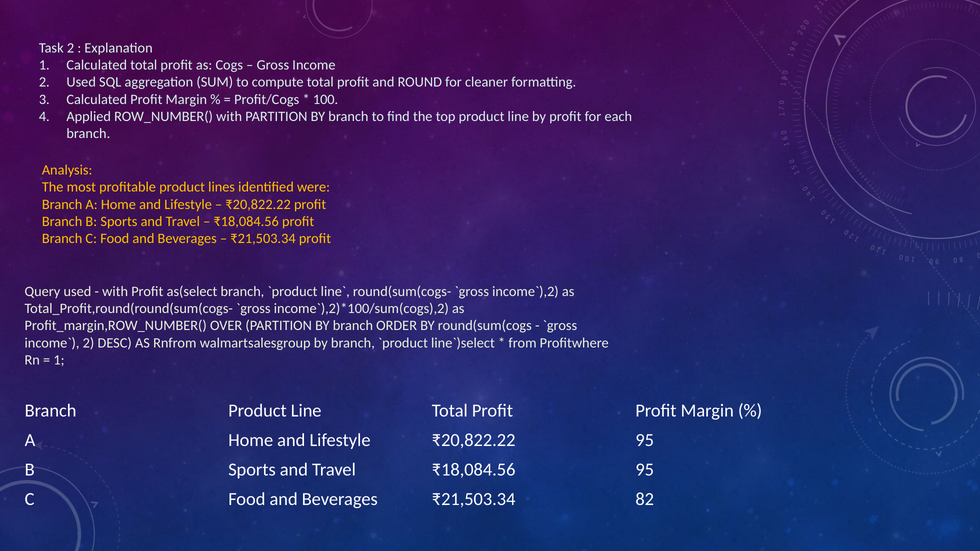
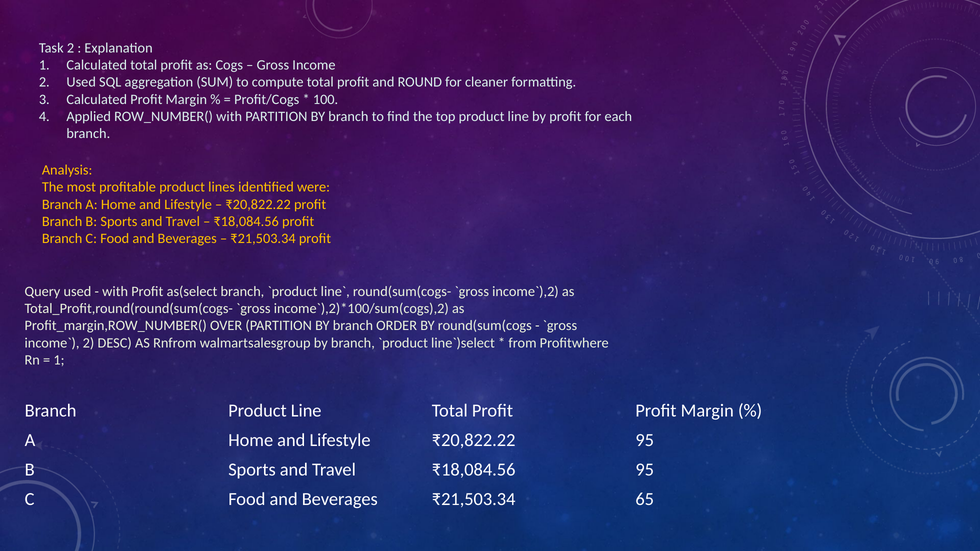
82: 82 -> 65
